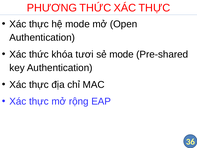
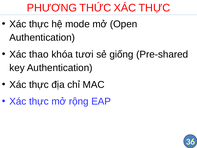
Xác thức: thức -> thao
sẻ mode: mode -> giống
